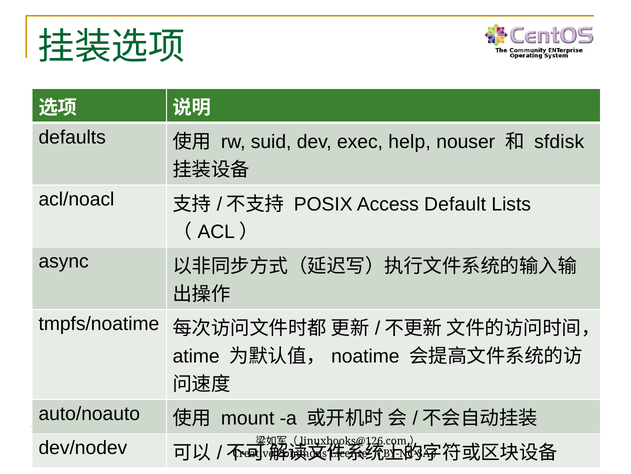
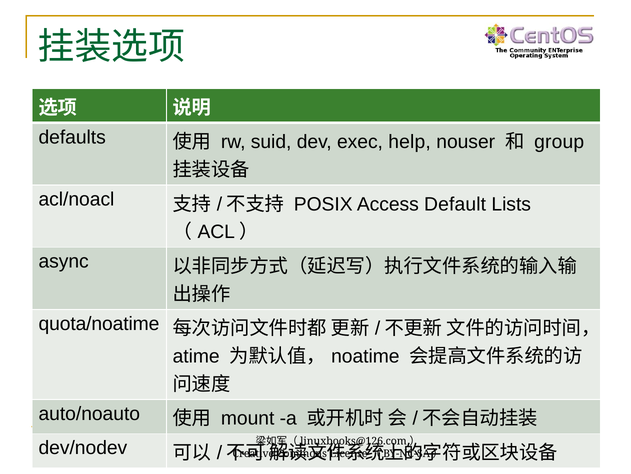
sfdisk: sfdisk -> group
tmpfs/noatime: tmpfs/noatime -> quota/noatime
